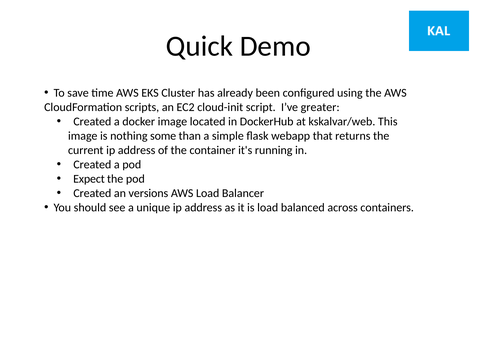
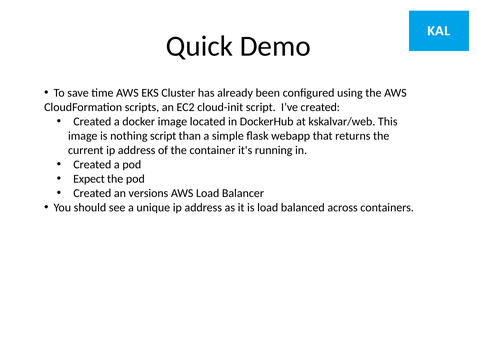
I’ve greater: greater -> created
nothing some: some -> script
